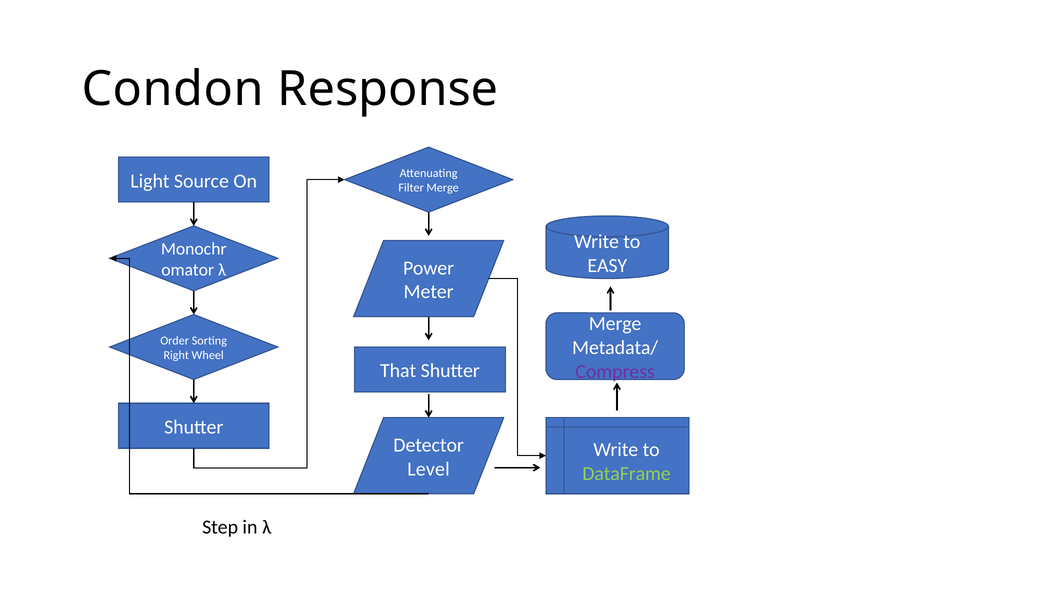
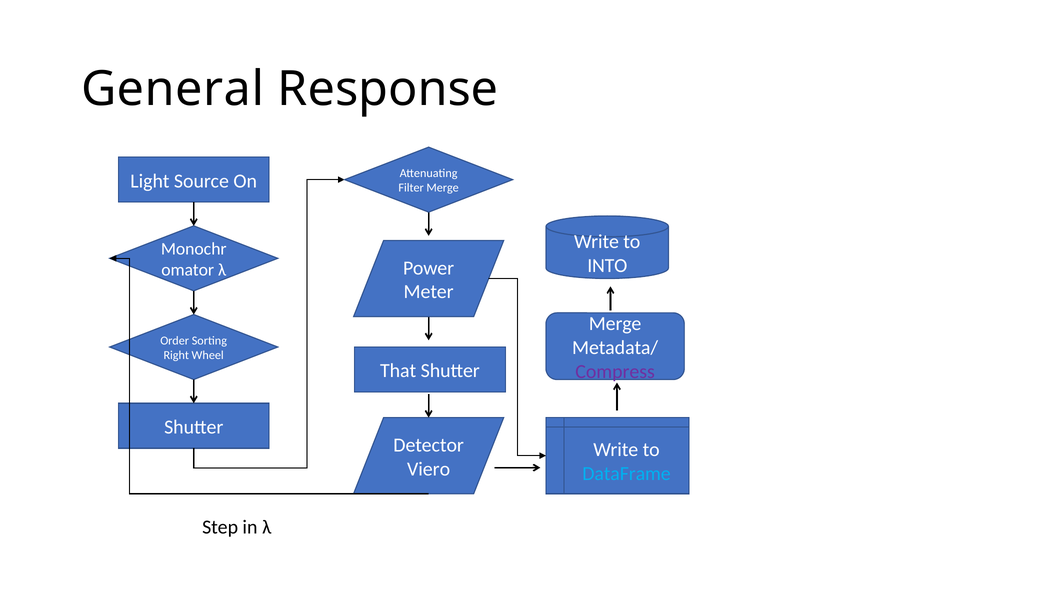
Condon: Condon -> General
EASY: EASY -> INTO
Level: Level -> Viero
DataFrame colour: light green -> light blue
